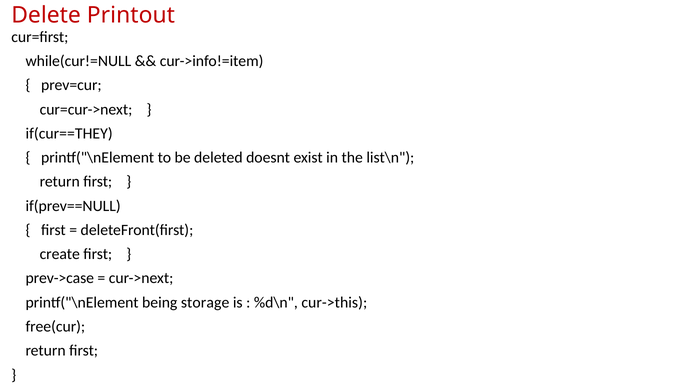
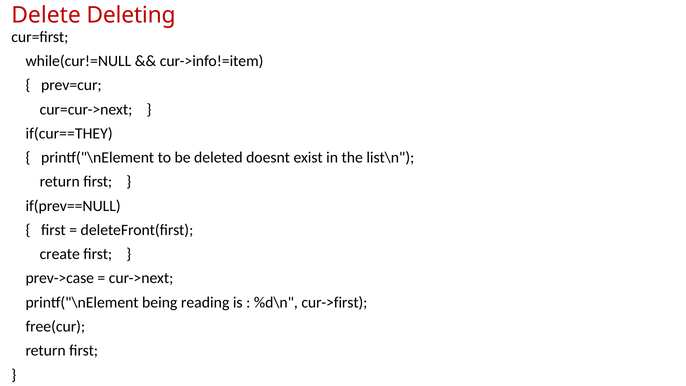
Printout: Printout -> Deleting
storage: storage -> reading
cur->this: cur->this -> cur->first
